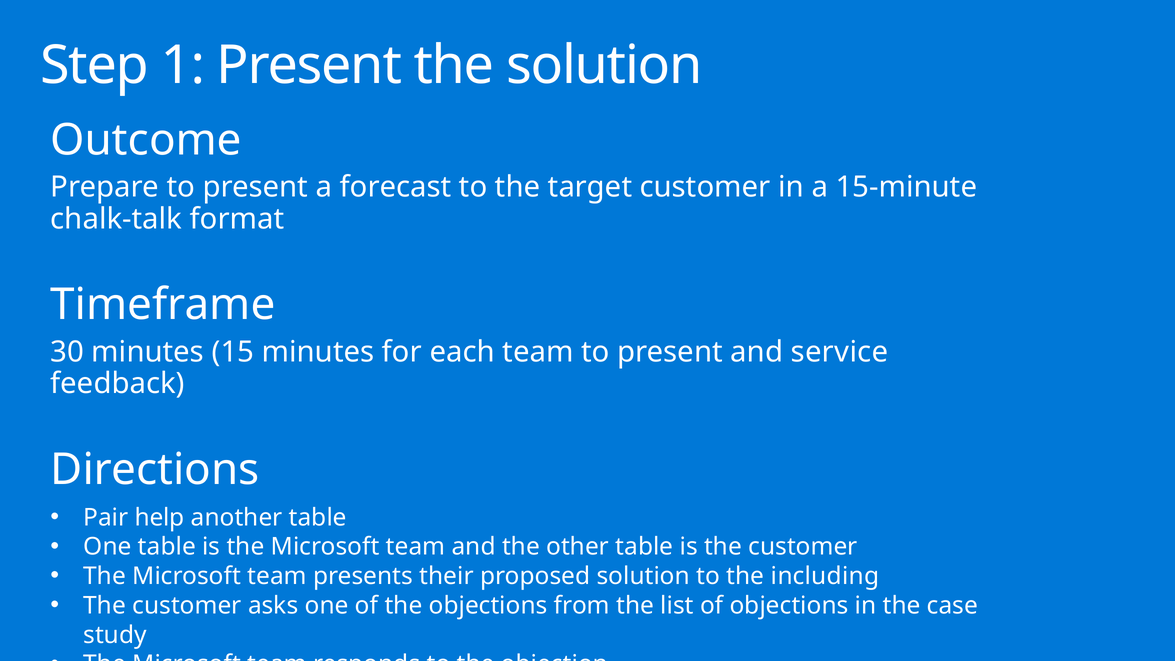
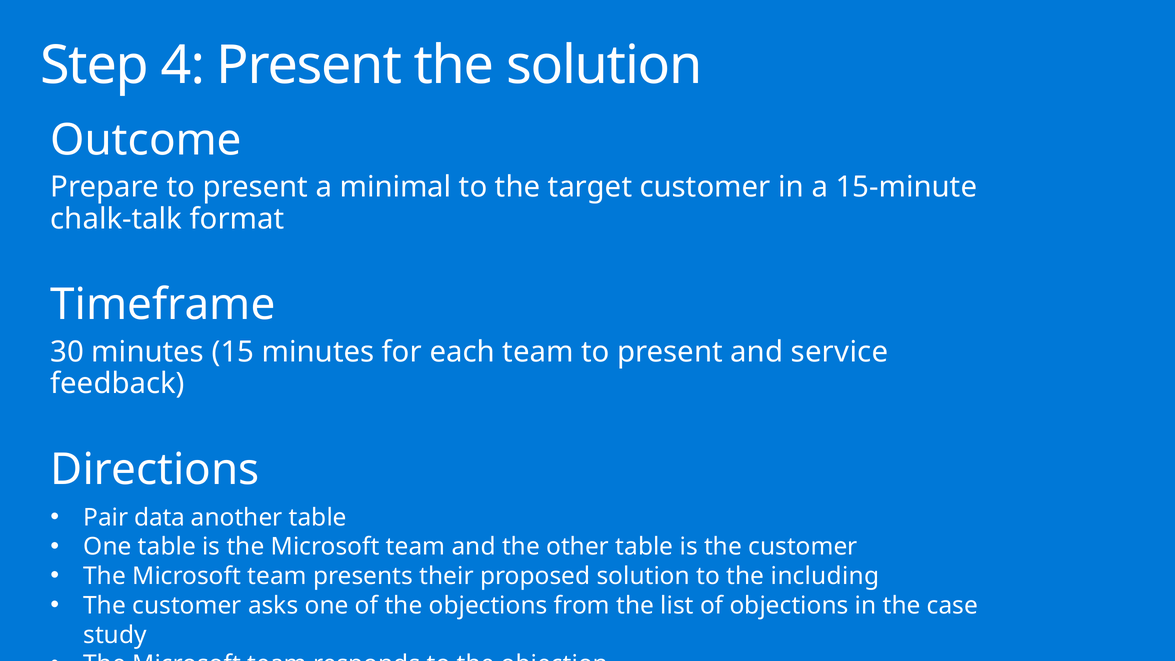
1: 1 -> 4
forecast: forecast -> minimal
help: help -> data
